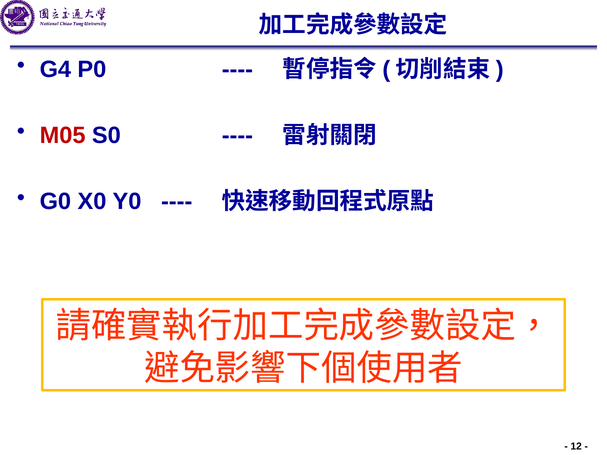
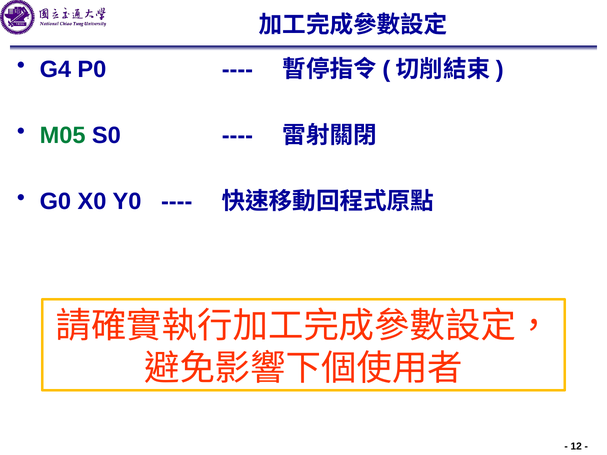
M05 colour: red -> green
